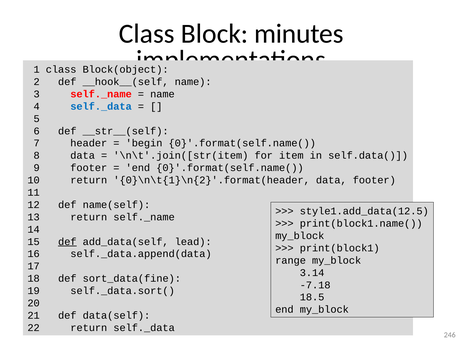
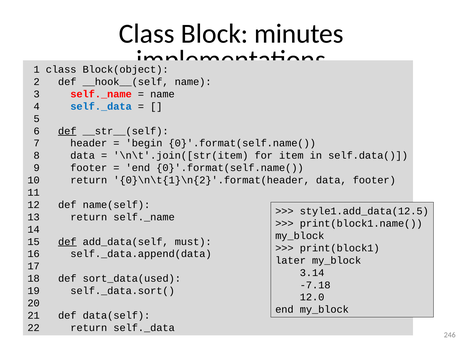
def at (67, 131) underline: none -> present
lead: lead -> must
range: range -> later
sort_data(fine: sort_data(fine -> sort_data(used
18.5: 18.5 -> 12.0
